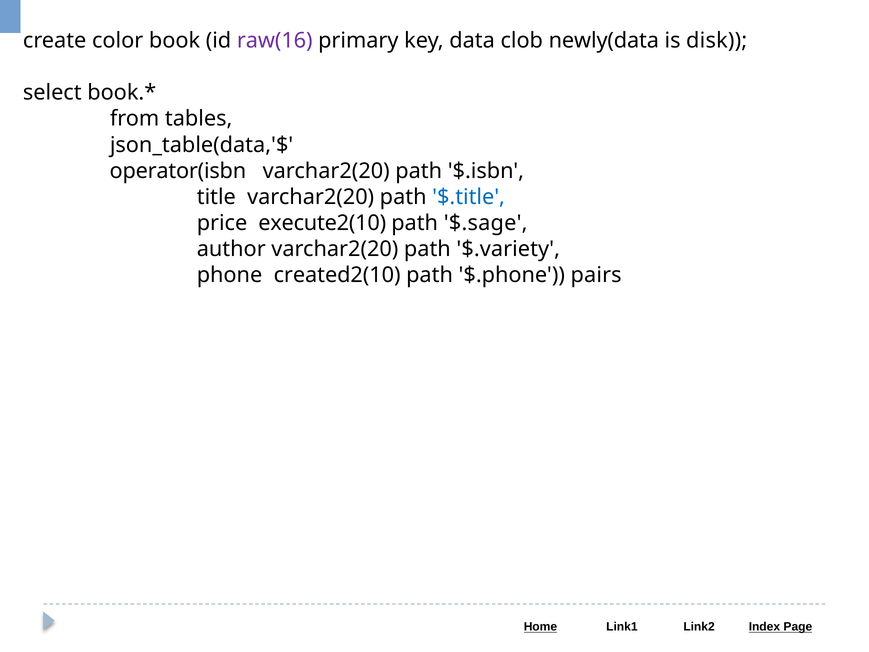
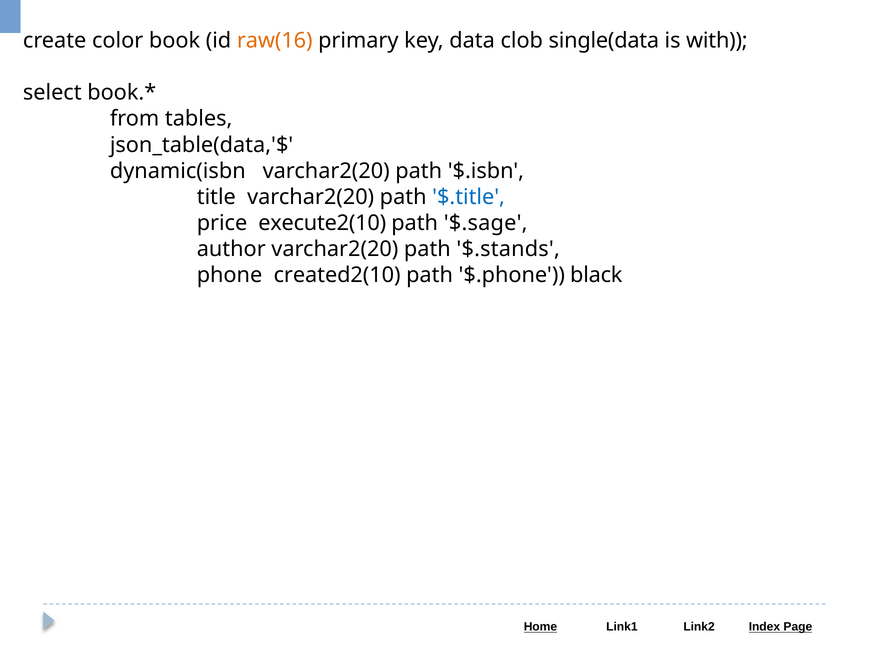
raw(16 colour: purple -> orange
newly(data: newly(data -> single(data
disk: disk -> with
operator(isbn: operator(isbn -> dynamic(isbn
$.variety: $.variety -> $.stands
pairs: pairs -> black
